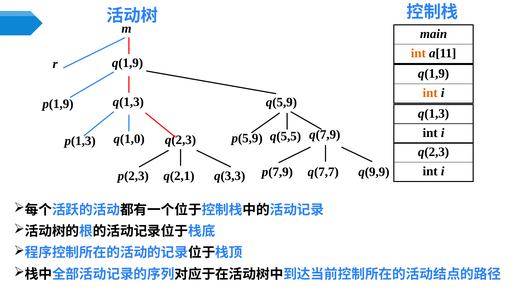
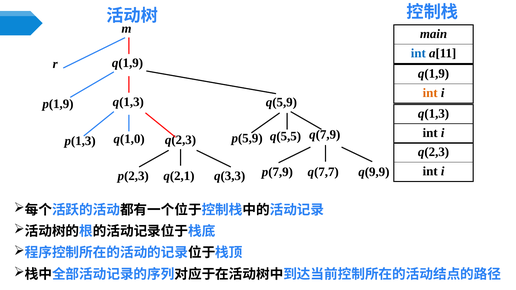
int at (418, 53) colour: orange -> blue
